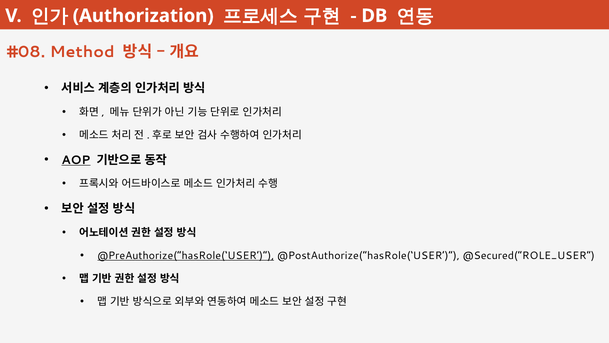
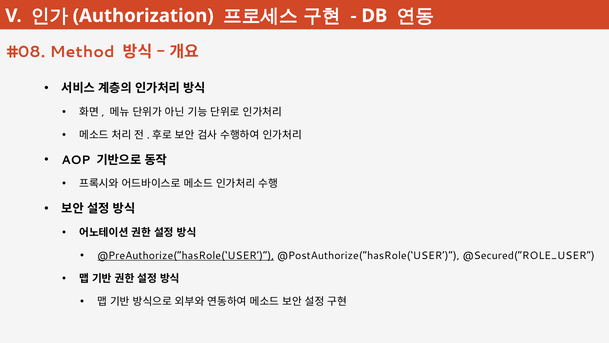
AOP underline: present -> none
